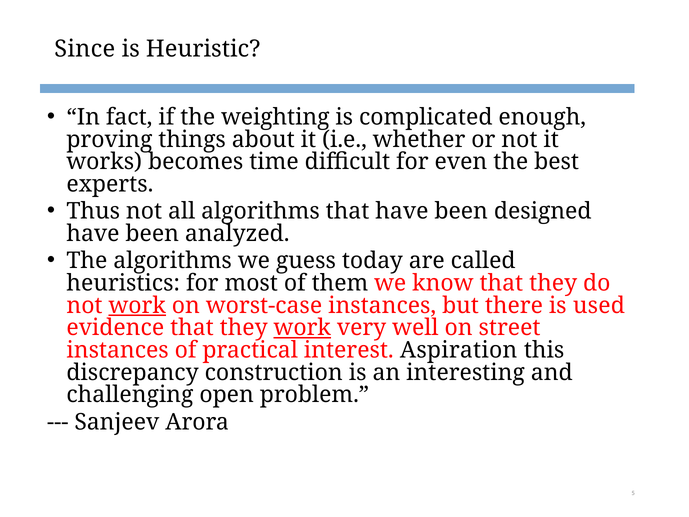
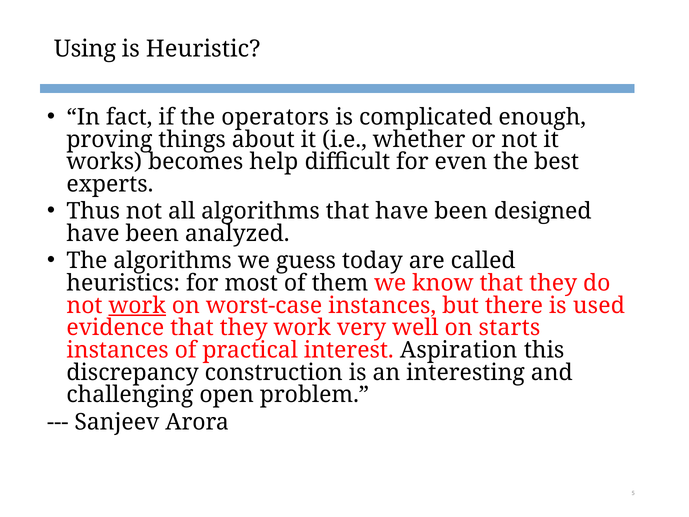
Since: Since -> Using
weighting: weighting -> operators
time: time -> help
work at (302, 328) underline: present -> none
street: street -> starts
